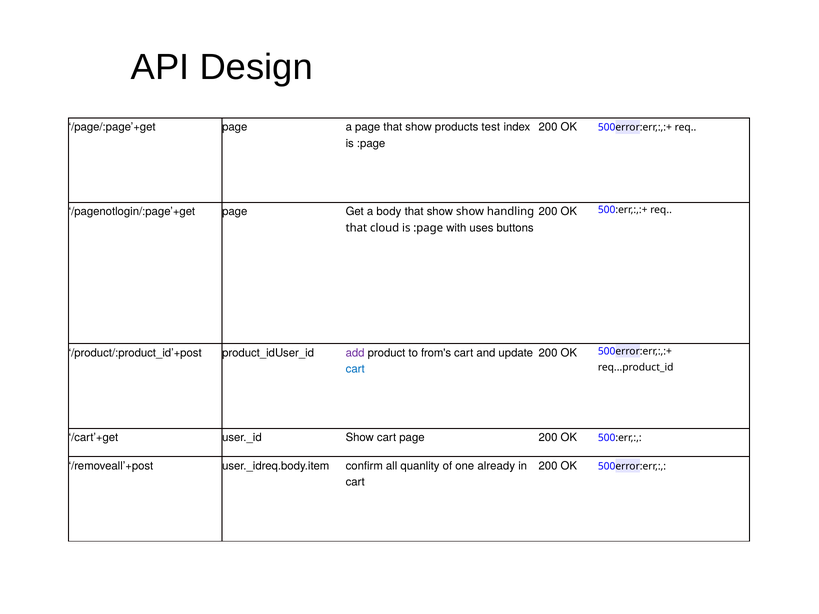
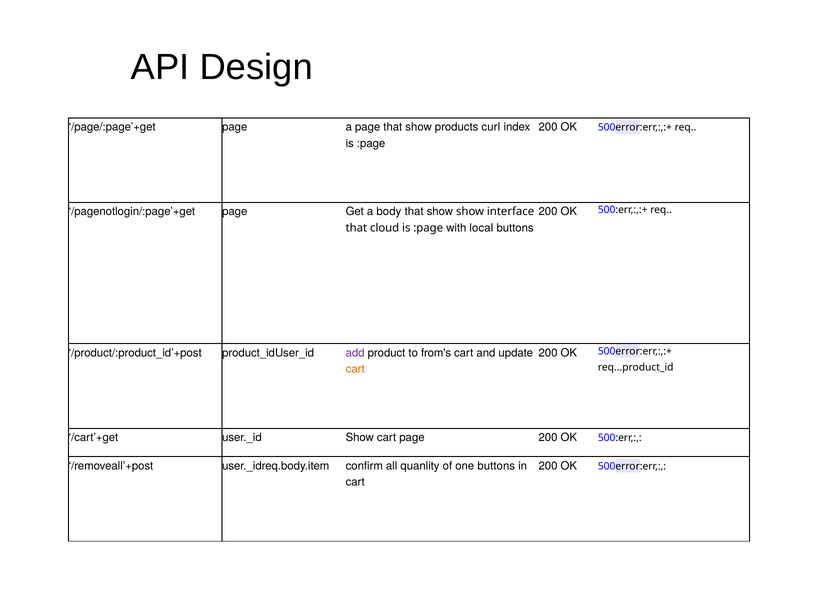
test: test -> curl
handling: handling -> interface
uses: uses -> local
cart at (355, 369) colour: blue -> orange
one already: already -> buttons
